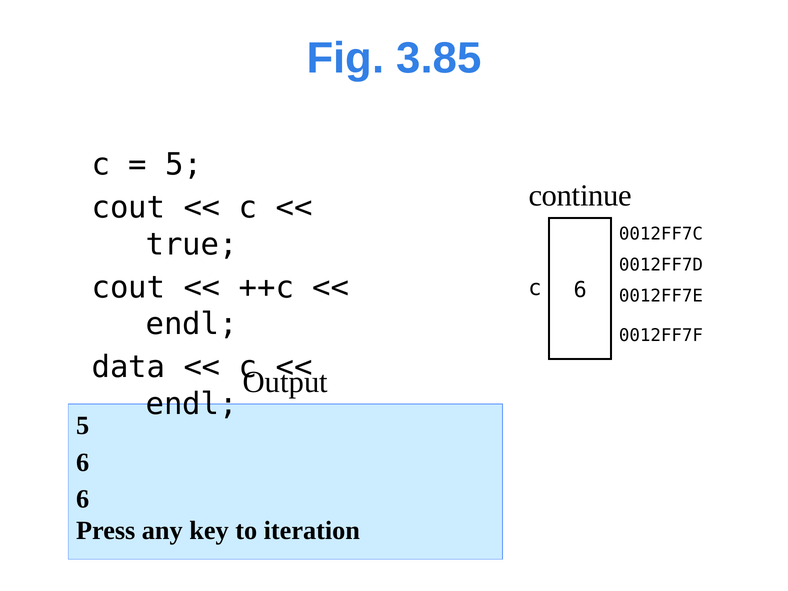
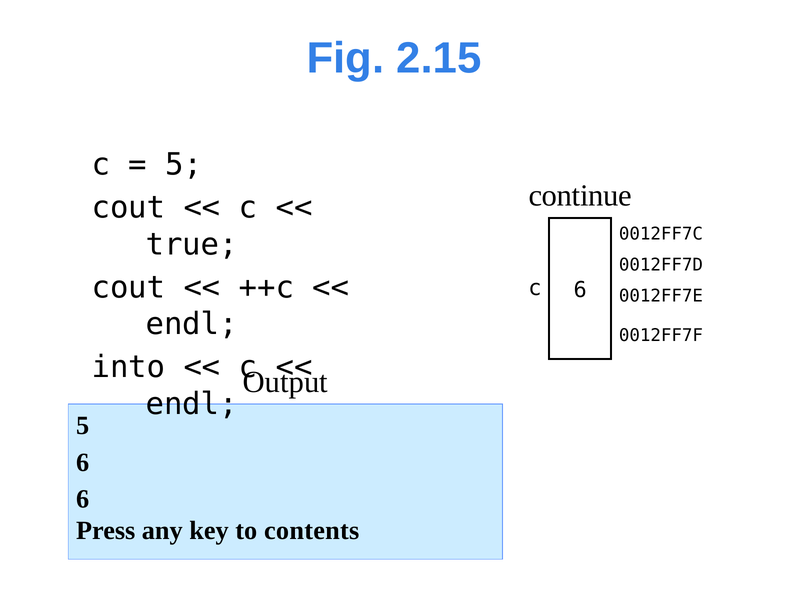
3.85: 3.85 -> 2.15
data: data -> into
iteration: iteration -> contents
